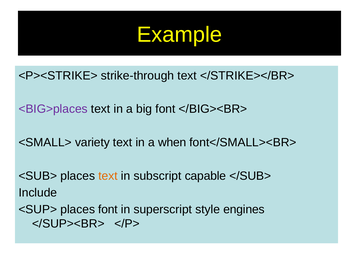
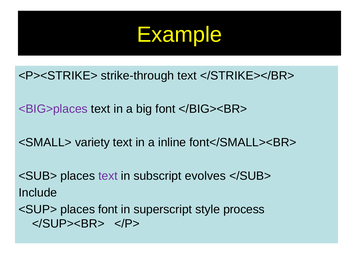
when: when -> inline
text at (108, 176) colour: orange -> purple
capable: capable -> evolves
engines: engines -> process
